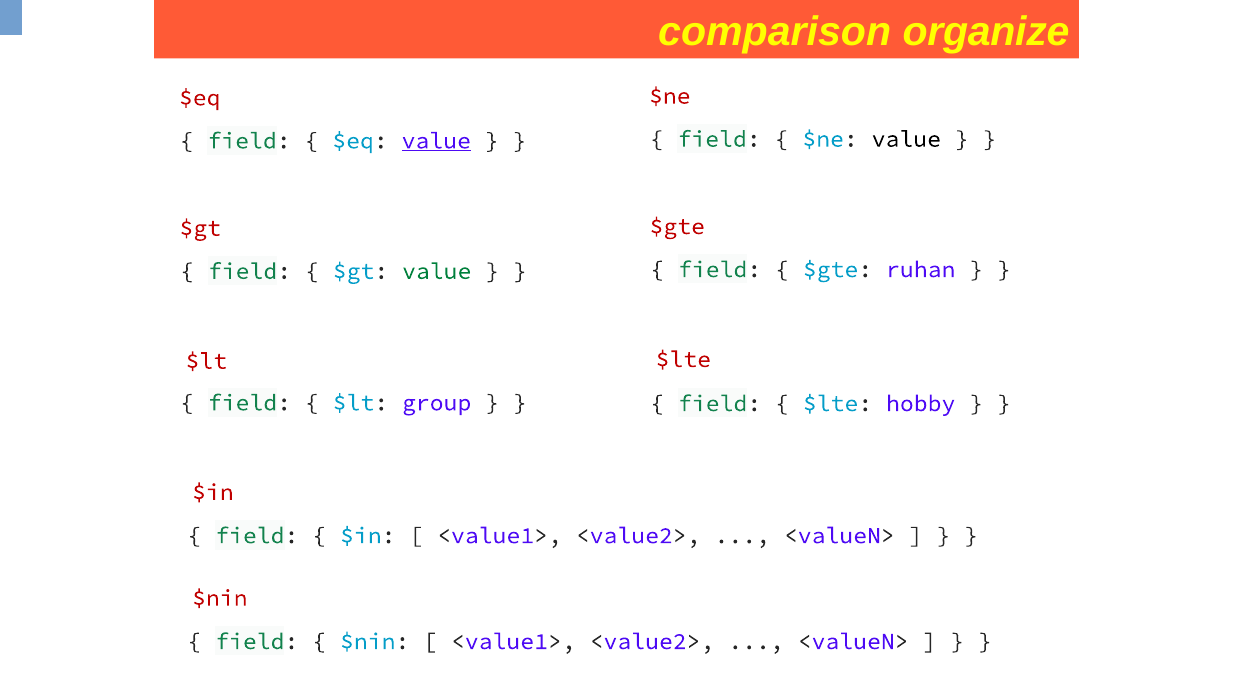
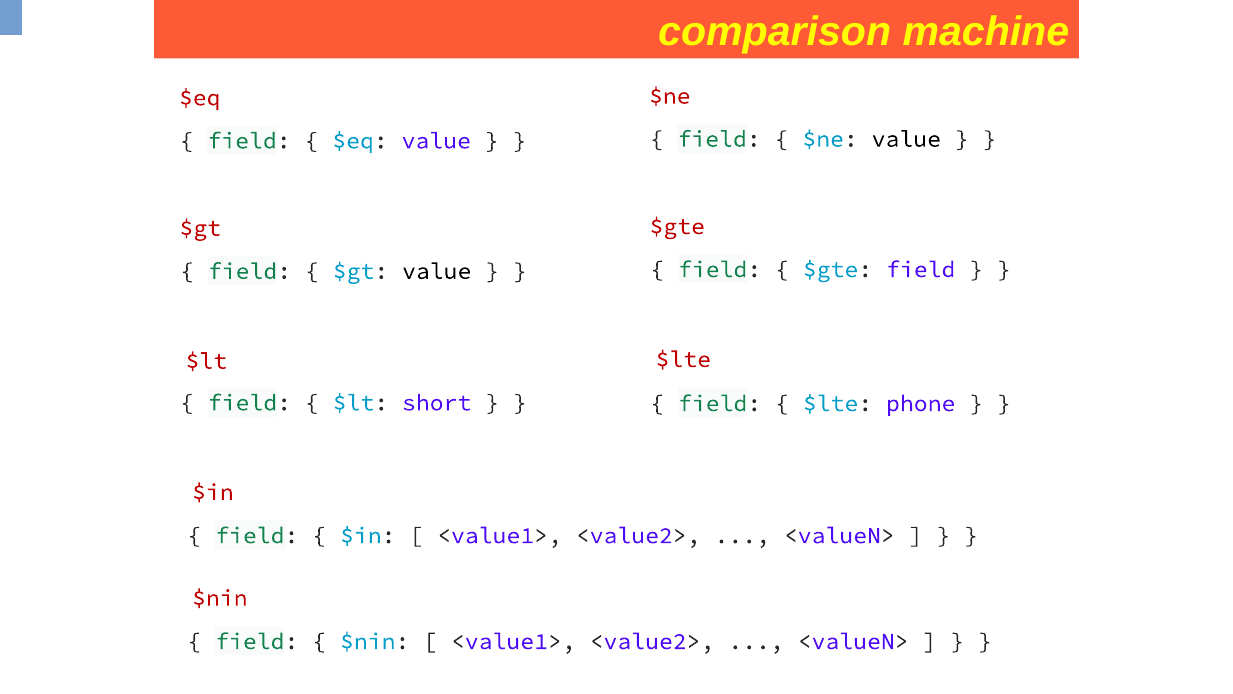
organize: organize -> machine
value at (436, 141) underline: present -> none
$gte ruhan: ruhan -> field
value at (437, 271) colour: green -> black
group: group -> short
hobby: hobby -> phone
